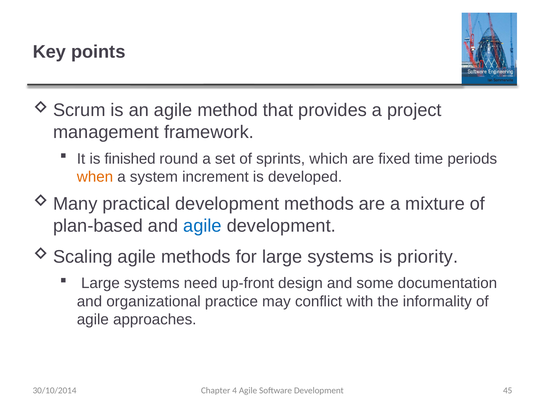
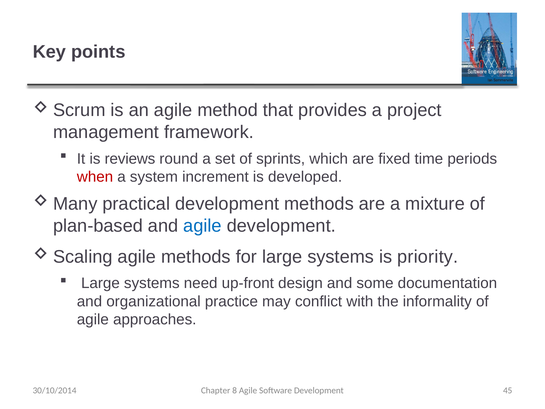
finished: finished -> reviews
when colour: orange -> red
4: 4 -> 8
